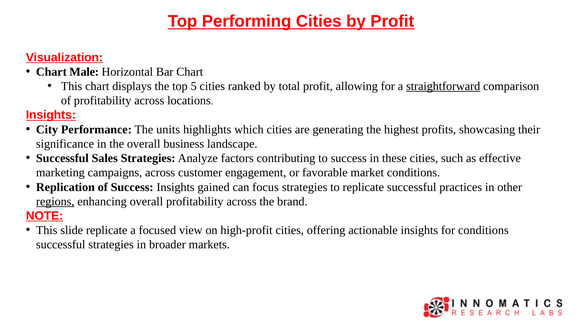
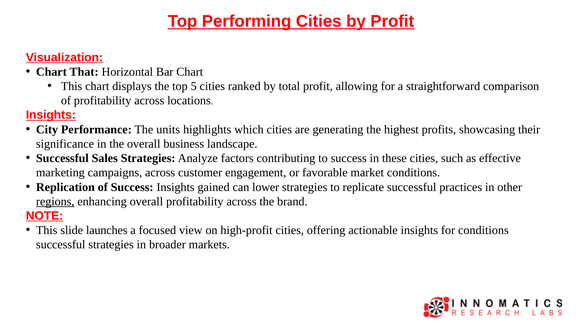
Male: Male -> That
straightforward underline: present -> none
focus: focus -> lower
slide replicate: replicate -> launches
